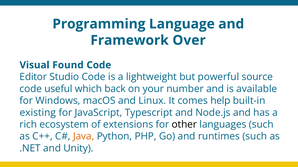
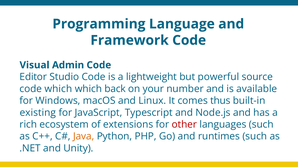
Framework Over: Over -> Code
Found: Found -> Admin
code useful: useful -> which
help: help -> thus
other colour: black -> red
